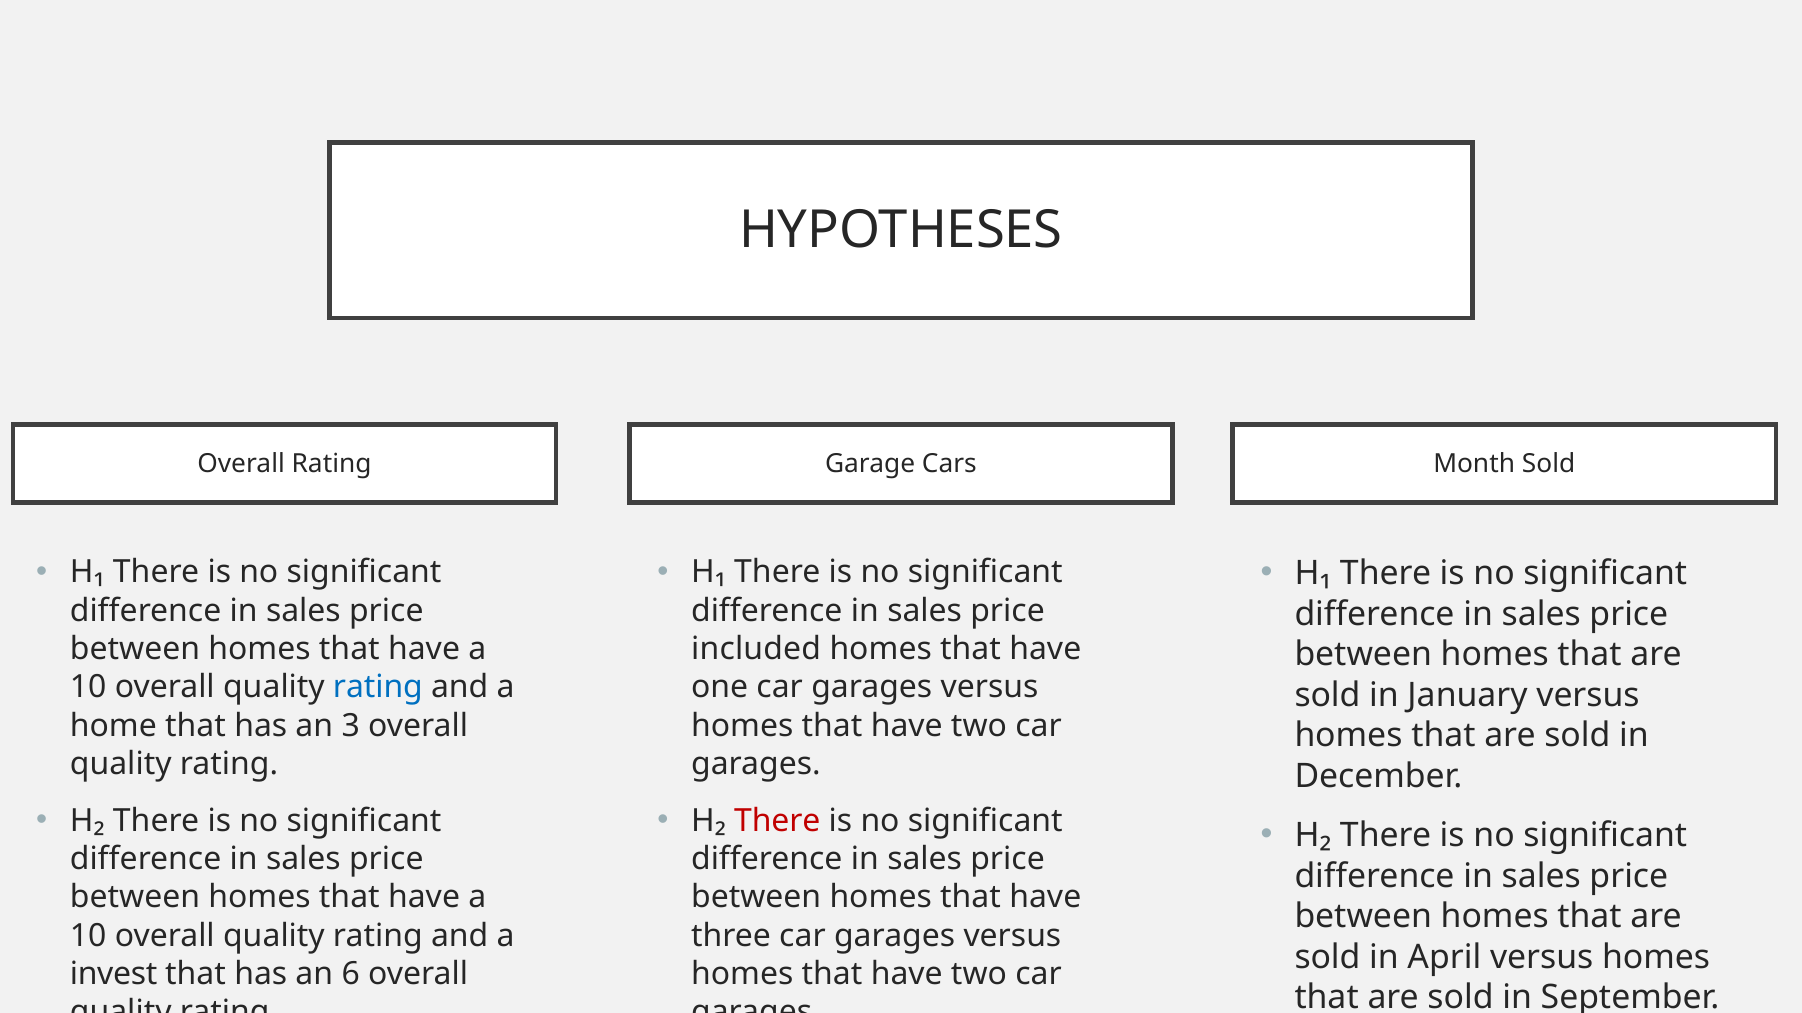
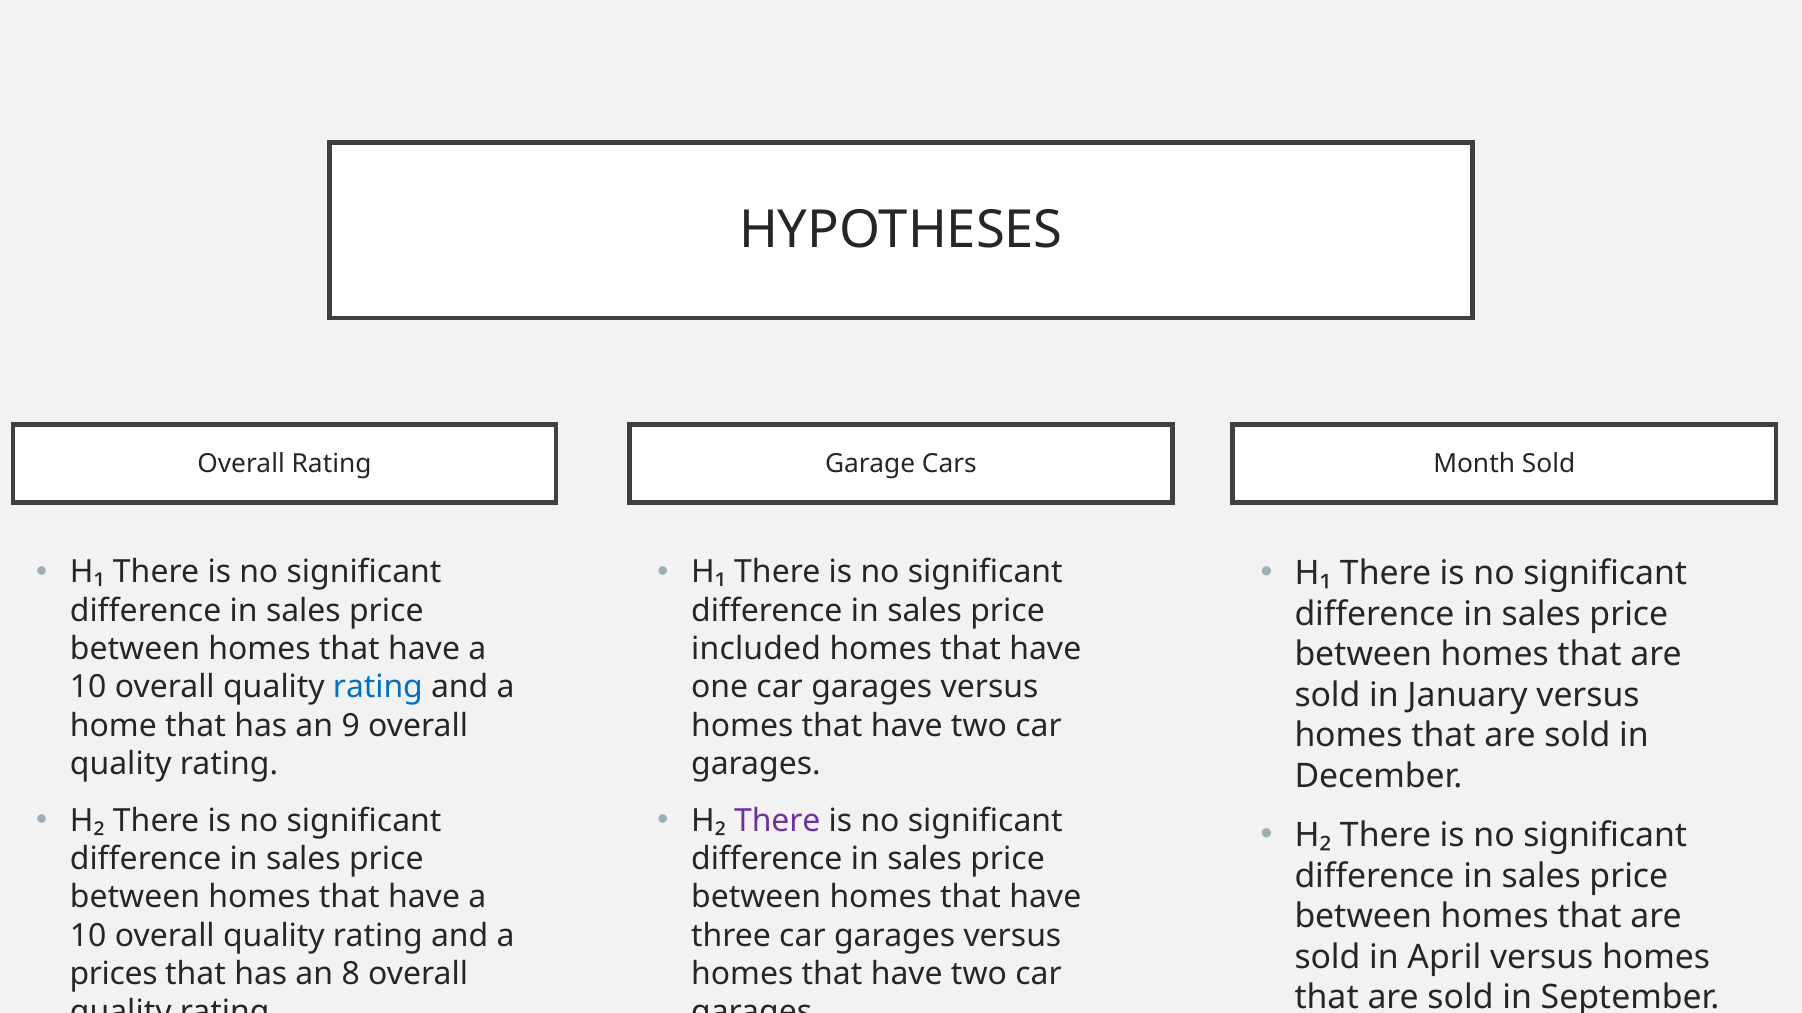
3: 3 -> 9
There at (777, 821) colour: red -> purple
invest: invest -> prices
6: 6 -> 8
